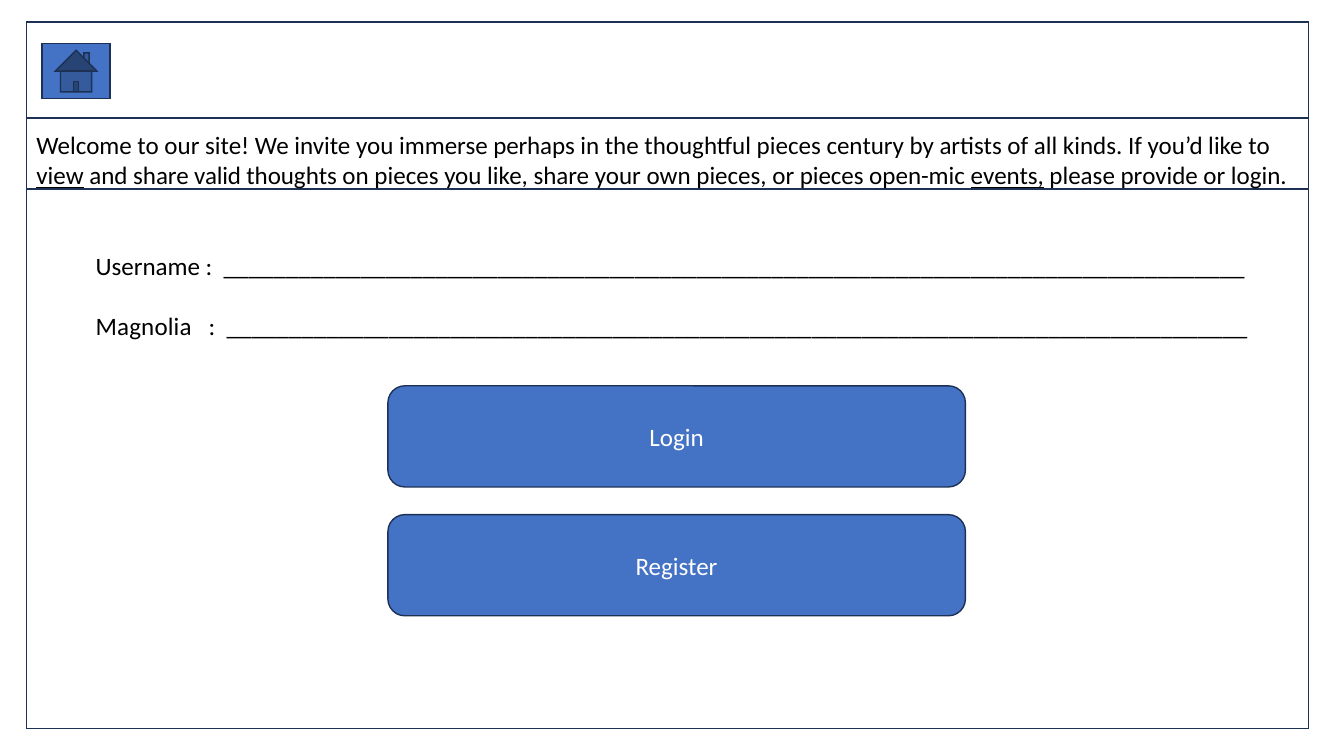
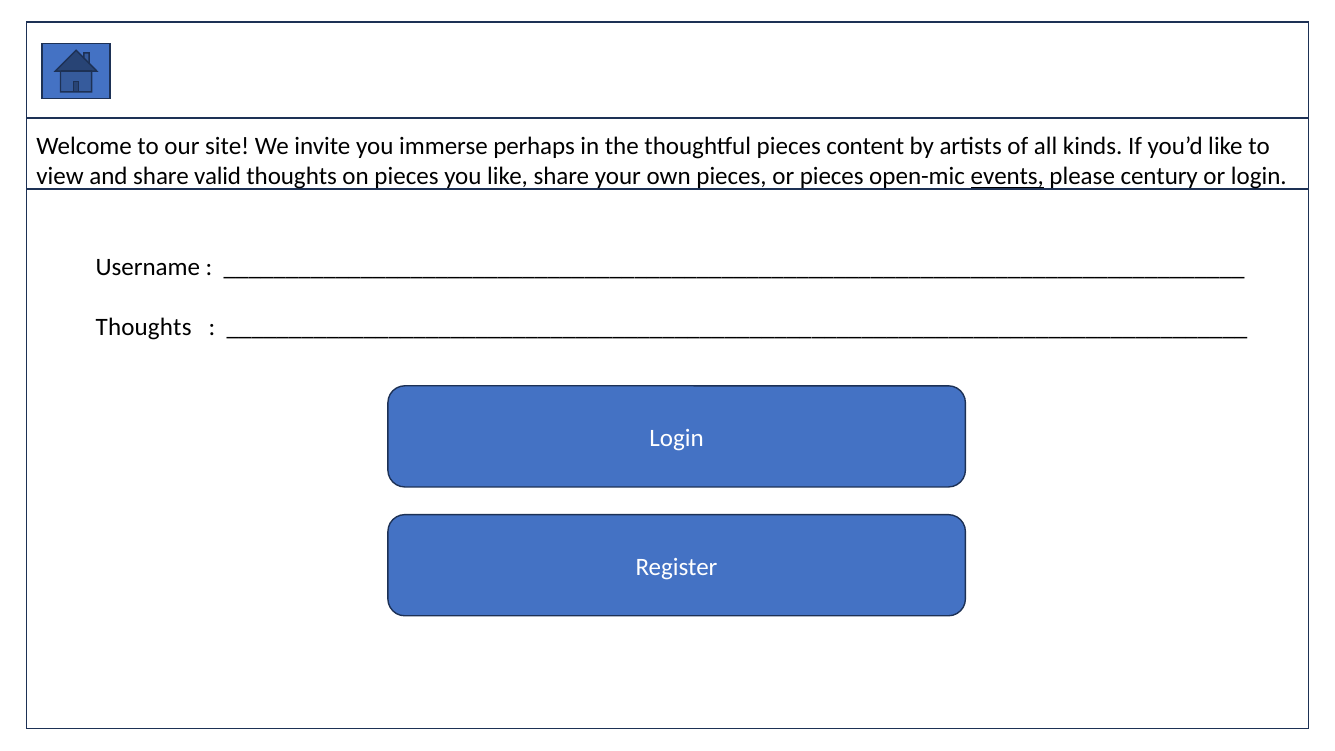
century: century -> content
view underline: present -> none
provide: provide -> century
Magnolia at (144, 327): Magnolia -> Thoughts
